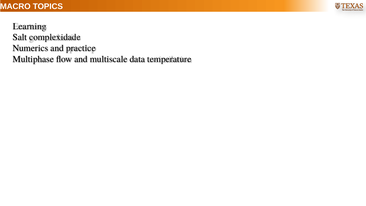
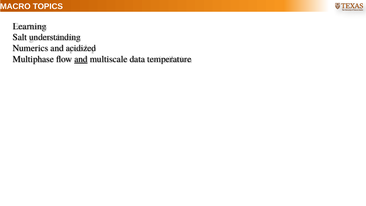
complexidade: complexidade -> understanding
practice: practice -> acidized
and at (81, 59) underline: none -> present
